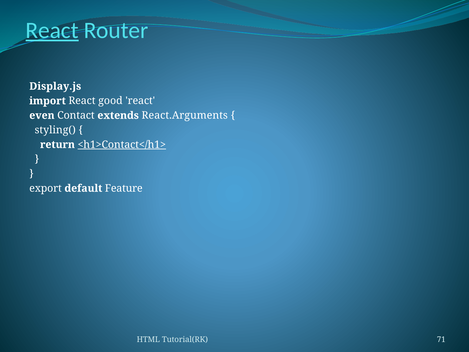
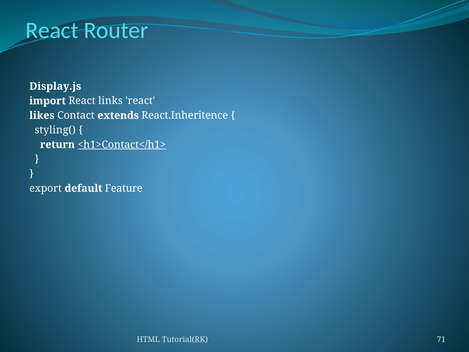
React at (52, 30) underline: present -> none
good: good -> links
even: even -> likes
React.Arguments: React.Arguments -> React.Inheritence
